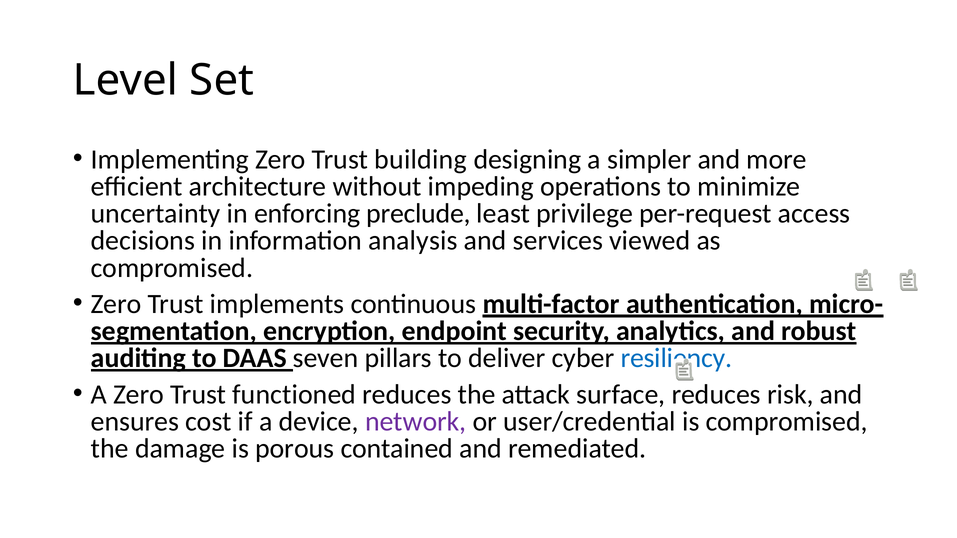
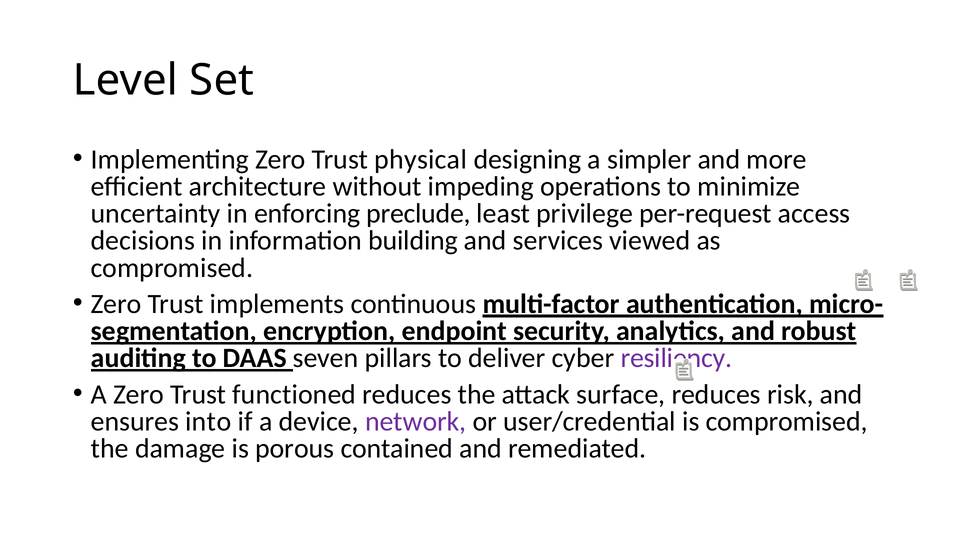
building: building -> physical
analysis: analysis -> building
resiliency colour: blue -> purple
cost: cost -> into
